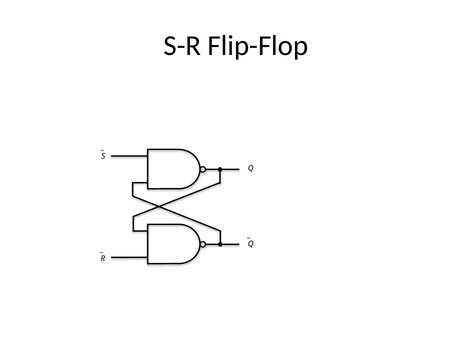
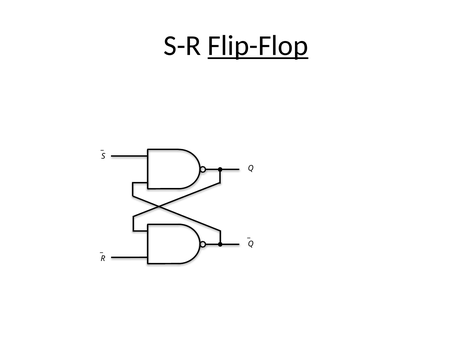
Flip-Flop underline: none -> present
